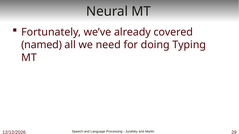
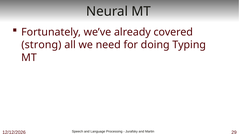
named: named -> strong
